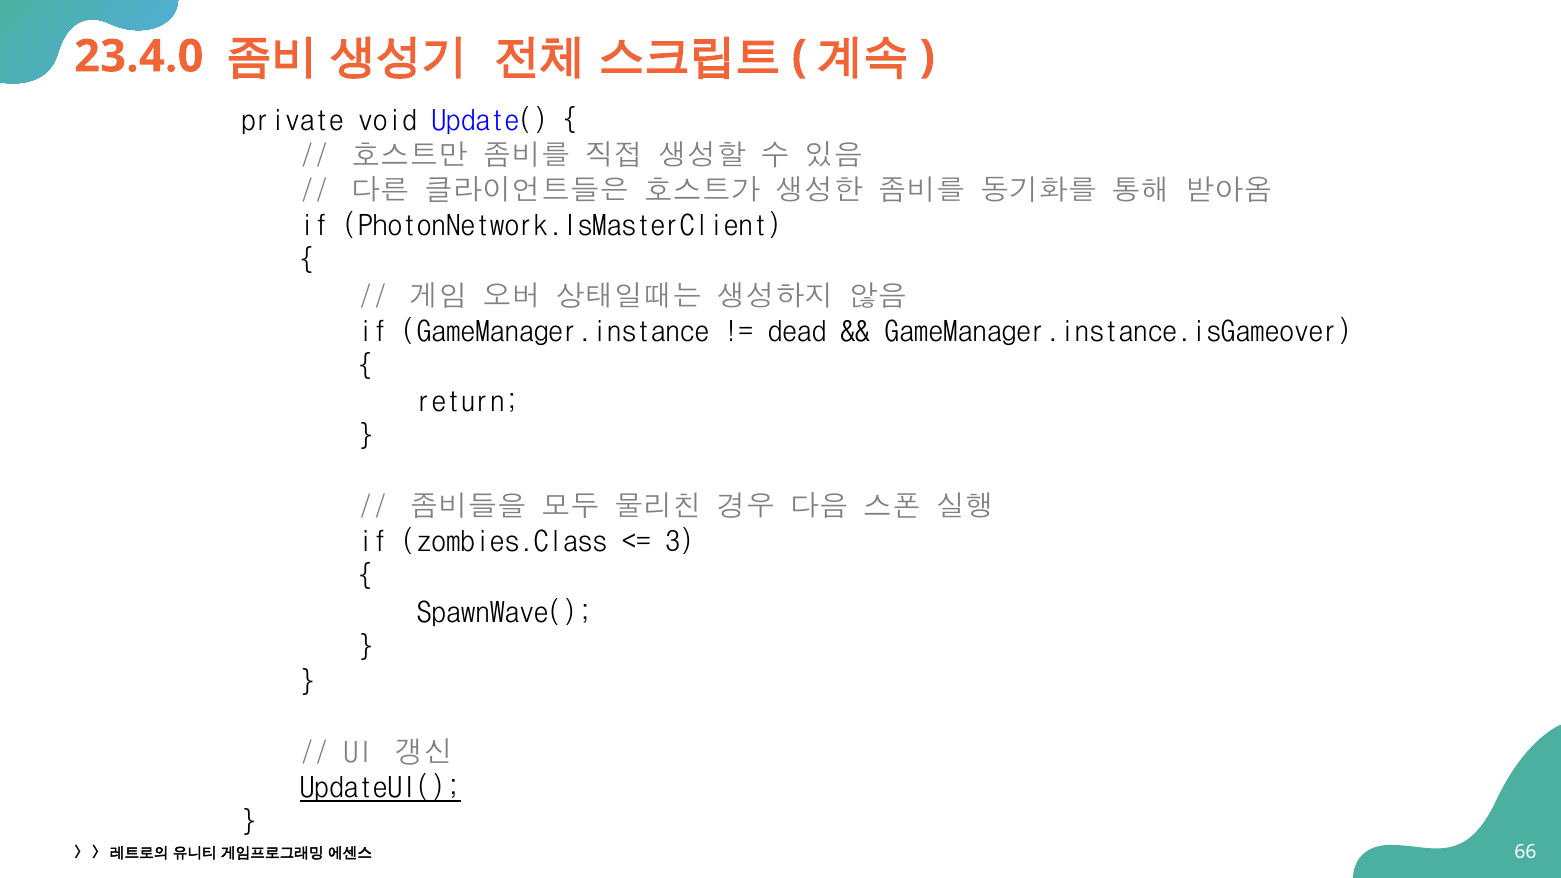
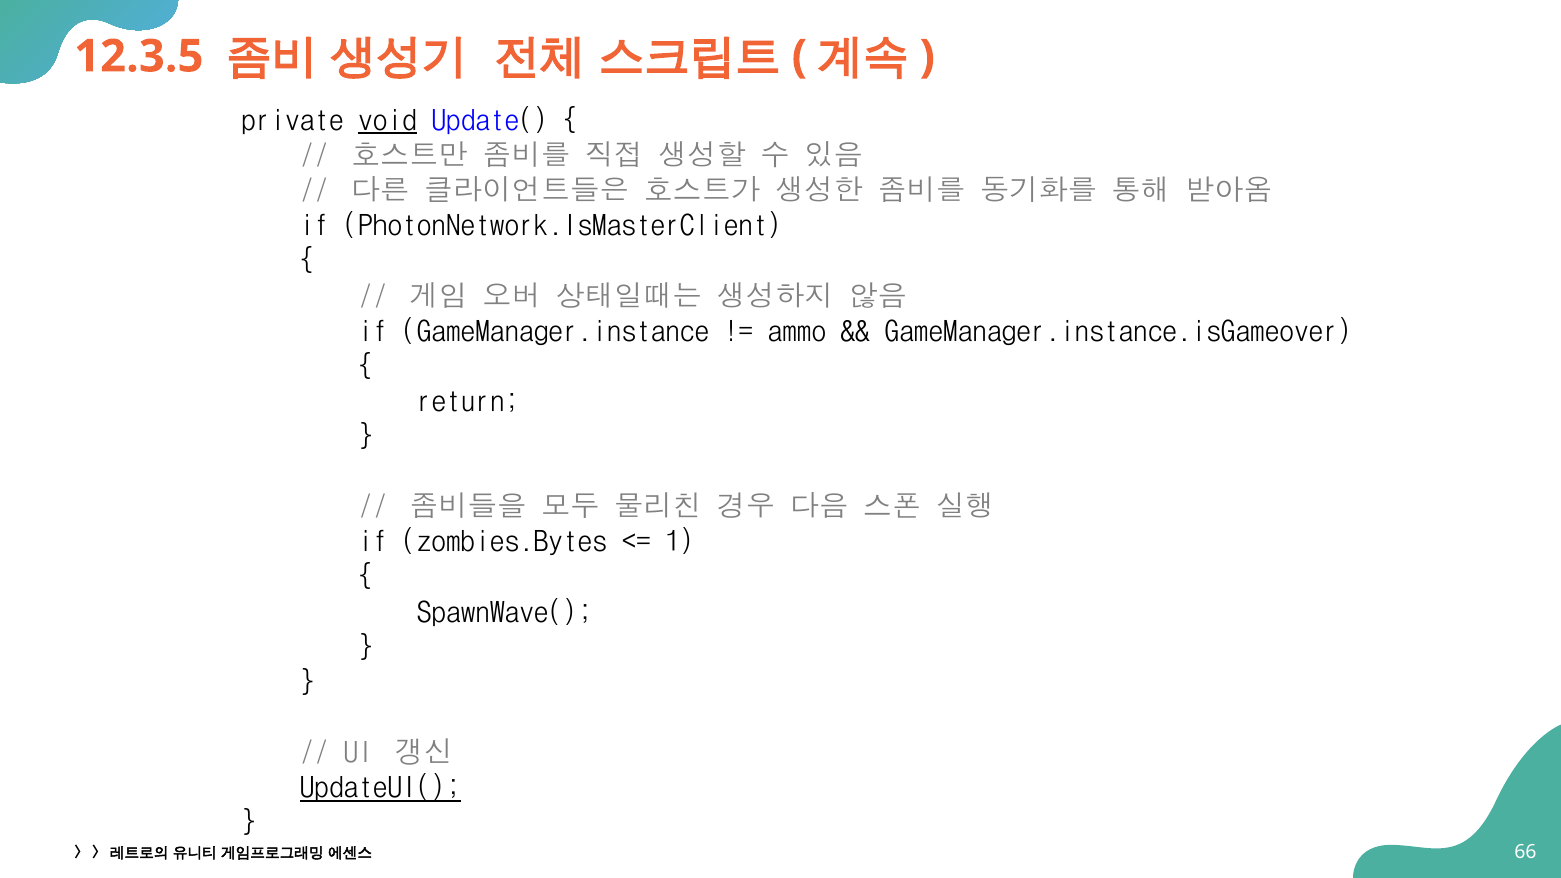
23.4.0: 23.4.0 -> 12.3.5
void underline: none -> present
dead: dead -> ammo
zombies.Class: zombies.Class -> zombies.Bytes
3: 3 -> 1
